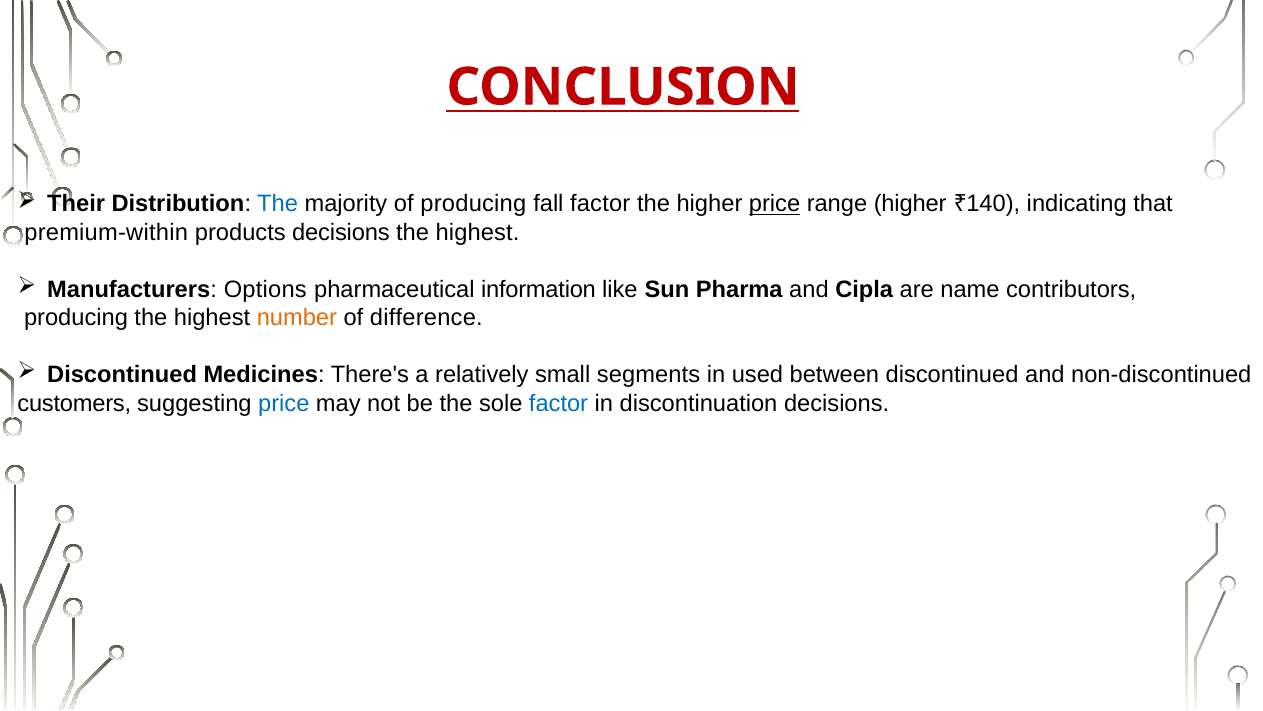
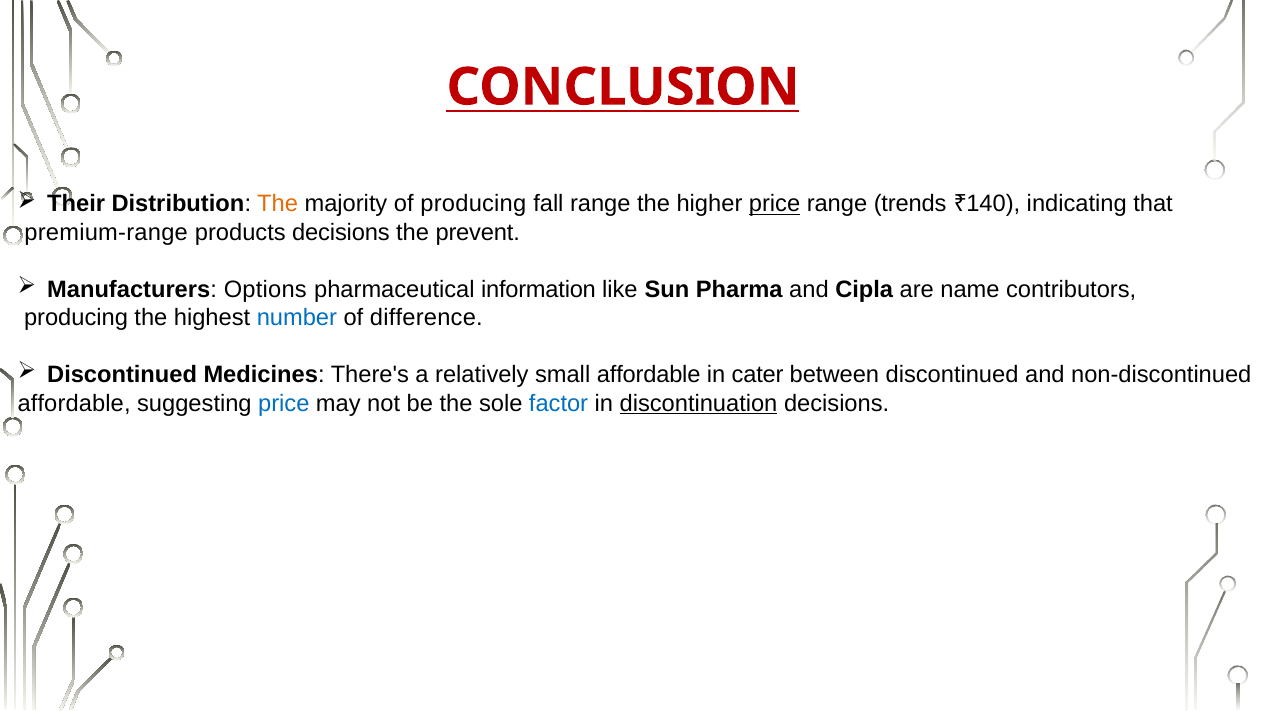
The at (278, 204) colour: blue -> orange
fall factor: factor -> range
range higher: higher -> trends
premium-within: premium-within -> premium-range
highest at (478, 232): highest -> prevent
number colour: orange -> blue
small segments: segments -> affordable
used: used -> cater
customers at (74, 403): customers -> affordable
discontinuation underline: none -> present
